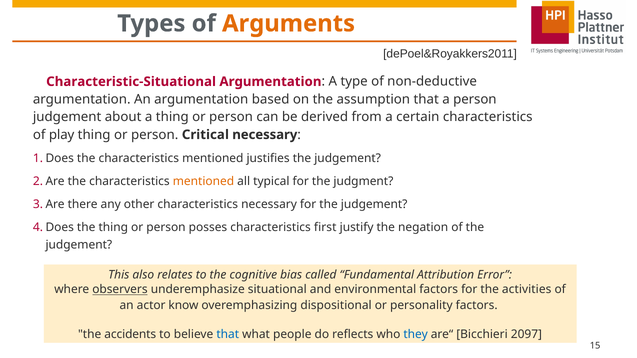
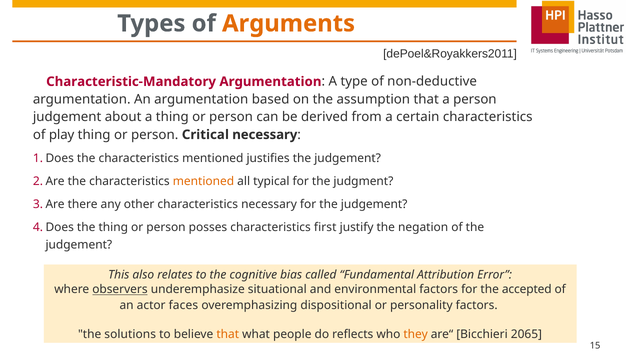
Characteristic-Situational: Characteristic-Situational -> Characteristic-Mandatory
activities: activities -> accepted
know: know -> faces
accidents: accidents -> solutions
that at (228, 334) colour: blue -> orange
they colour: blue -> orange
2097: 2097 -> 2065
